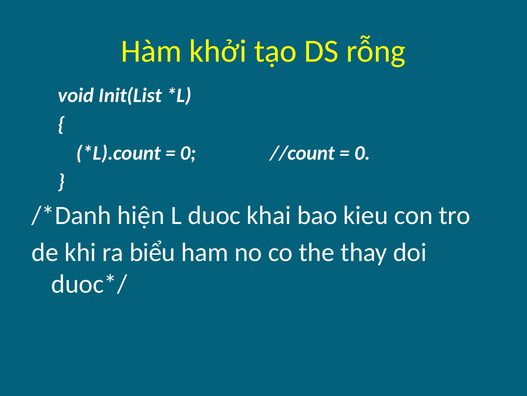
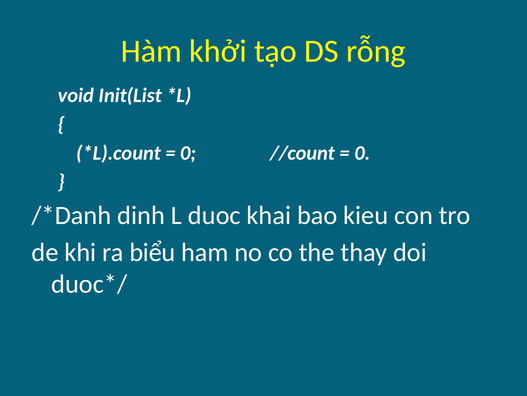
hiện: hiện -> dinh
